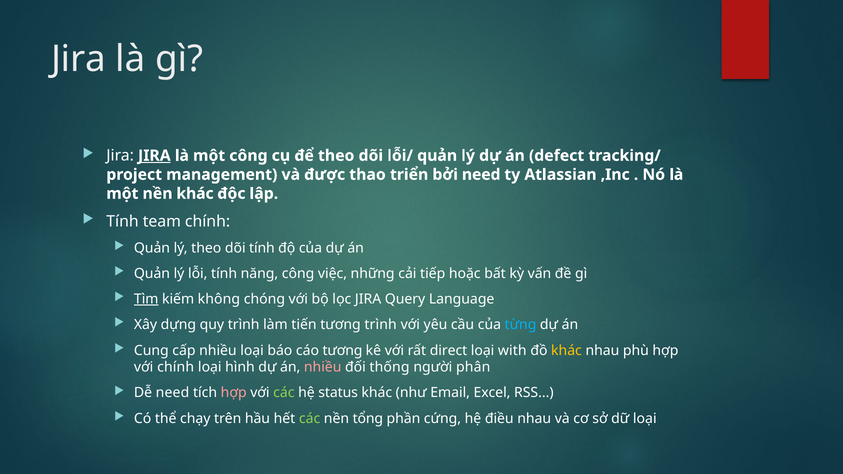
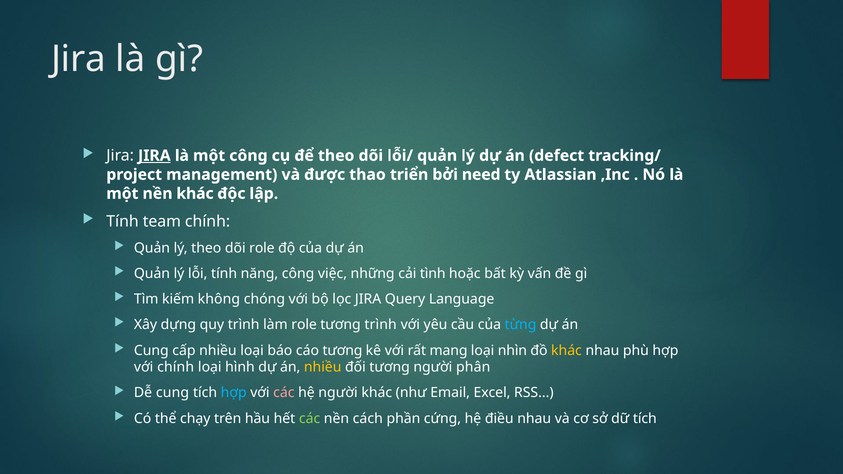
dõi tính: tính -> role
tiếp: tiếp -> tình
Tìm underline: present -> none
làm tiến: tiến -> role
direct: direct -> mang
with: with -> nhìn
nhiều at (323, 367) colour: pink -> yellow
đối thống: thống -> tương
Dễ need: need -> cung
hợp at (234, 393) colour: pink -> light blue
các at (284, 393) colour: light green -> pink
hệ status: status -> người
tổng: tổng -> cách
dữ loại: loại -> tích
